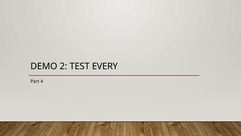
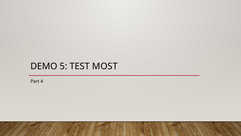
2: 2 -> 5
EVERY: EVERY -> MOST
